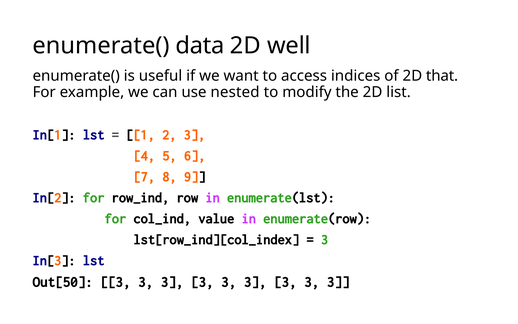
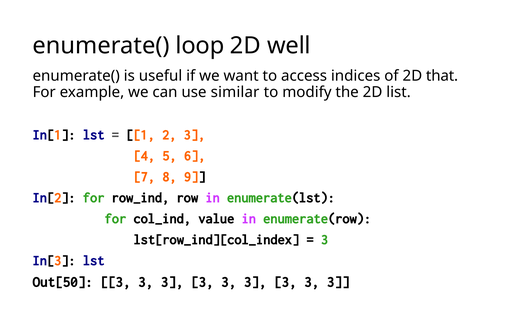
data: data -> loop
nested: nested -> similar
